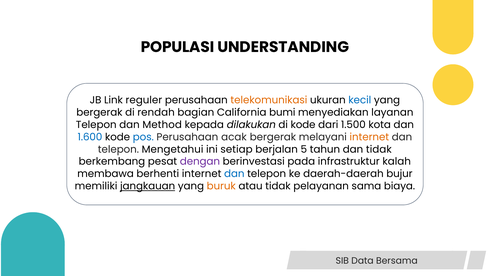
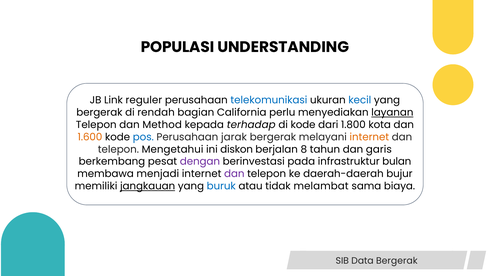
telekomunikasi colour: orange -> blue
bumi: bumi -> perlu
layanan underline: none -> present
dilakukan: dilakukan -> terhadap
1.500: 1.500 -> 1.800
1.600 colour: blue -> orange
acak: acak -> jarak
setiap: setiap -> diskon
5: 5 -> 8
dan tidak: tidak -> garis
kalah: kalah -> bulan
berhenti: berhenti -> menjadi
dan at (234, 174) colour: blue -> purple
buruk colour: orange -> blue
pelayanan: pelayanan -> melambat
Data Bersama: Bersama -> Bergerak
